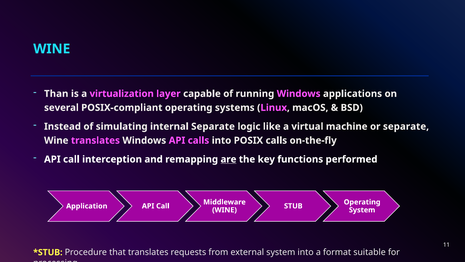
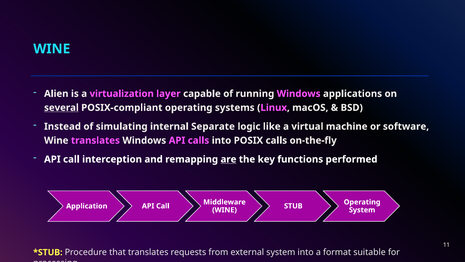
Than: Than -> Alien
several underline: none -> present
or separate: separate -> software
